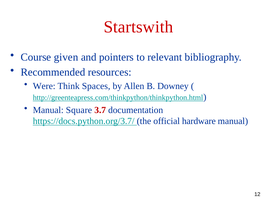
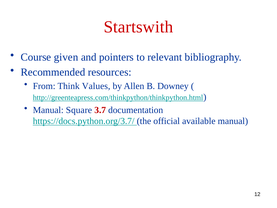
Were: Were -> From
Spaces: Spaces -> Values
hardware: hardware -> available
